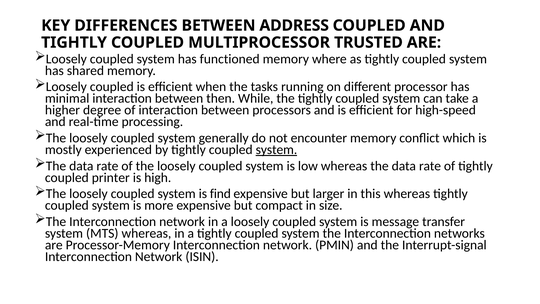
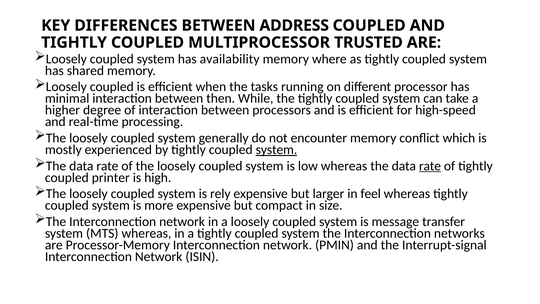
functioned: functioned -> availability
rate at (430, 166) underline: none -> present
find: find -> rely
this: this -> feel
